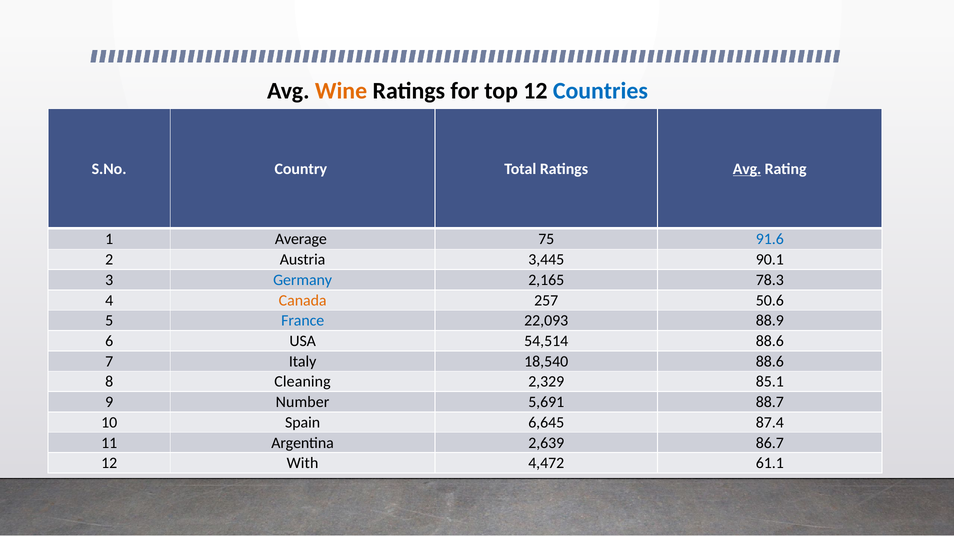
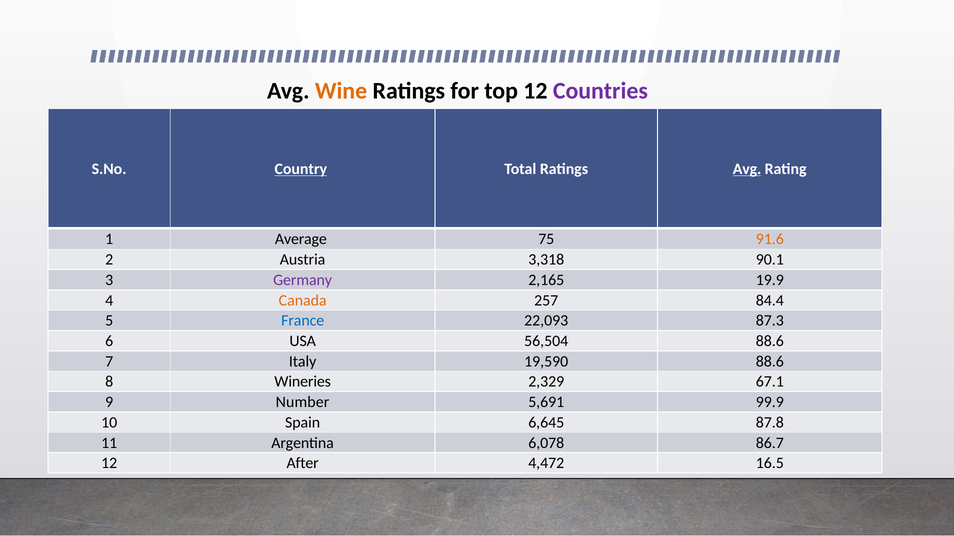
Countries colour: blue -> purple
Country underline: none -> present
91.6 colour: blue -> orange
3,445: 3,445 -> 3,318
Germany colour: blue -> purple
78.3: 78.3 -> 19.9
50.6: 50.6 -> 84.4
88.9: 88.9 -> 87.3
54,514: 54,514 -> 56,504
18,540: 18,540 -> 19,590
Cleaning: Cleaning -> Wineries
85.1: 85.1 -> 67.1
88.7: 88.7 -> 99.9
87.4: 87.4 -> 87.8
2,639: 2,639 -> 6,078
With: With -> After
61.1: 61.1 -> 16.5
